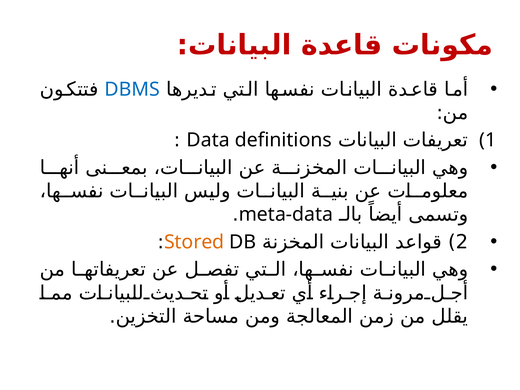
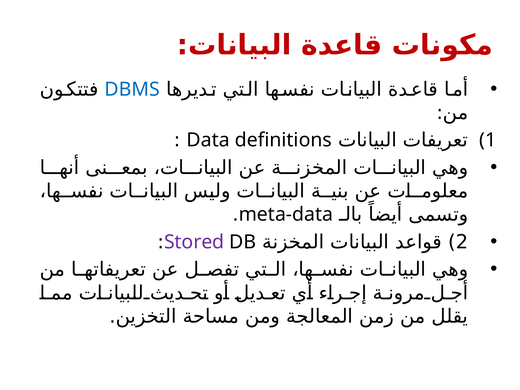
Stored colour: orange -> purple
